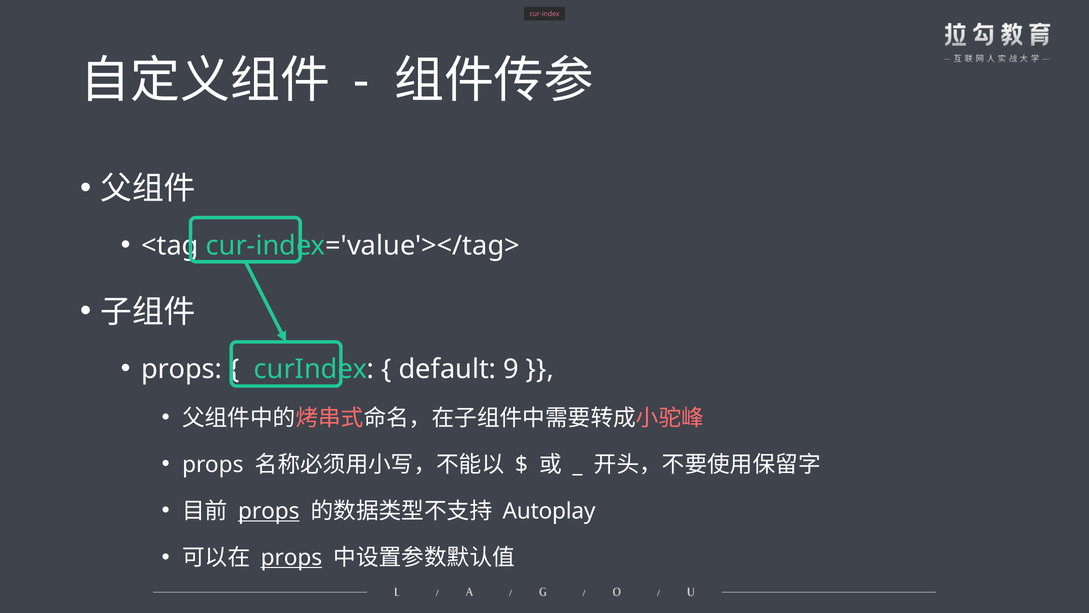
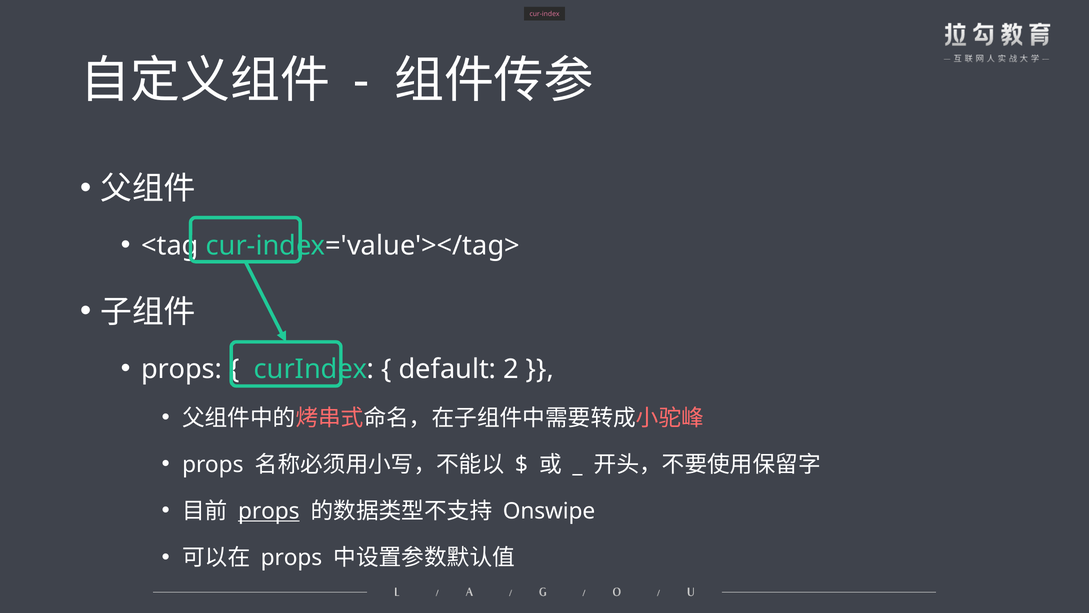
9: 9 -> 2
Autoplay: Autoplay -> Onswipe
props at (291, 557) underline: present -> none
